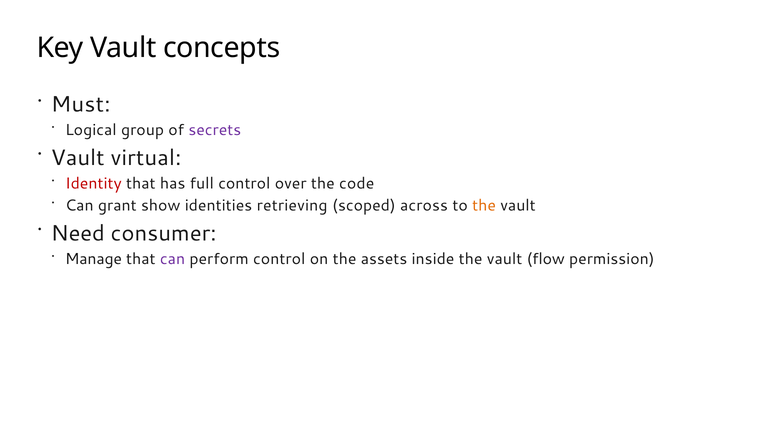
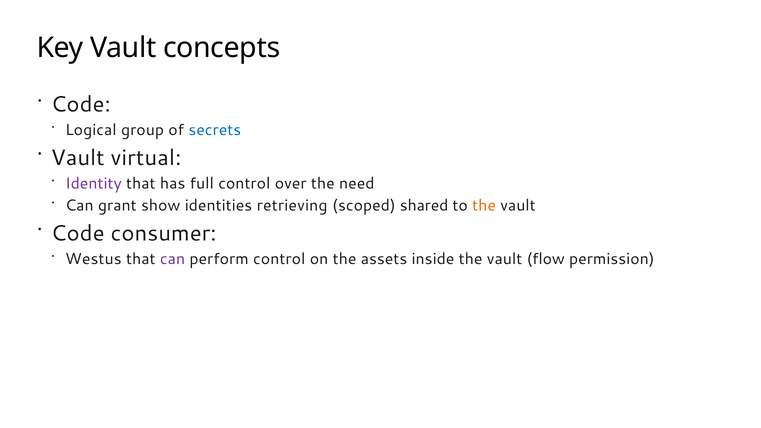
Must at (81, 104): Must -> Code
secrets colour: purple -> blue
Identity colour: red -> purple
code: code -> need
across: across -> shared
Need at (78, 233): Need -> Code
Manage: Manage -> Westus
